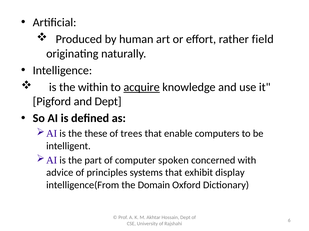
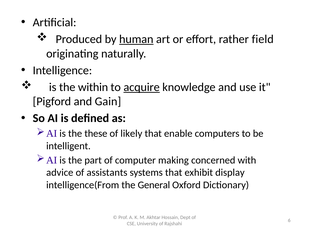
human underline: none -> present
and Dept: Dept -> Gain
trees: trees -> likely
spoken: spoken -> making
principles: principles -> assistants
Domain: Domain -> General
